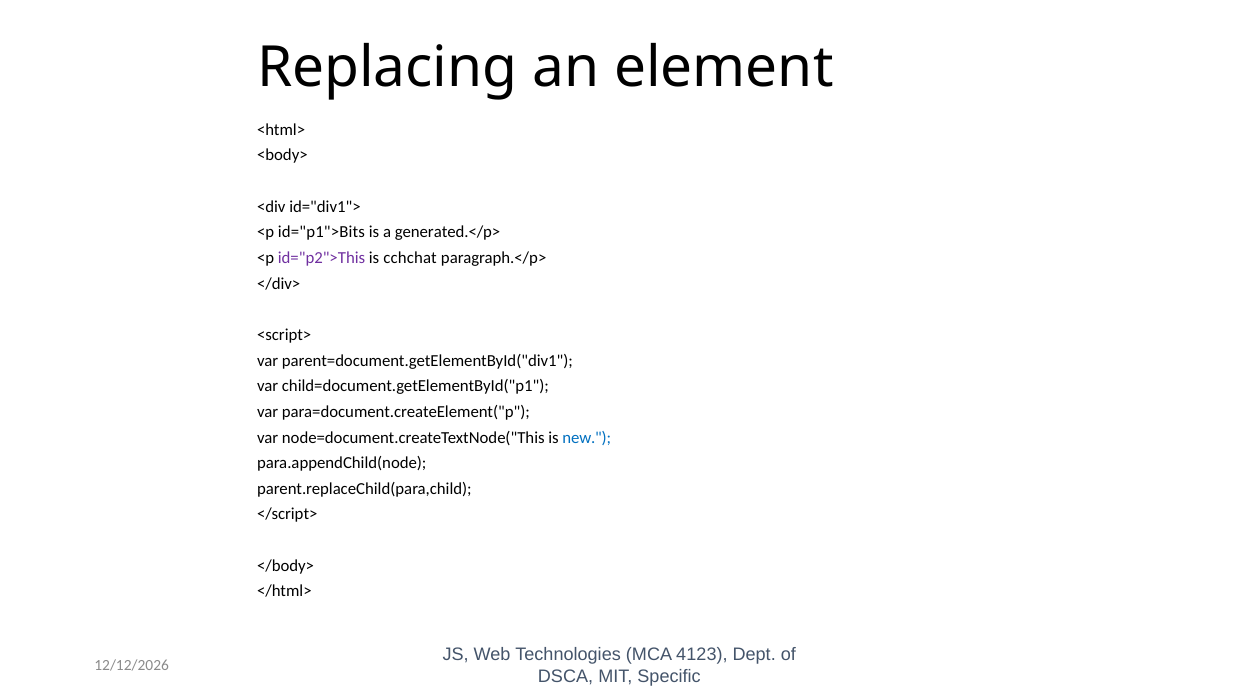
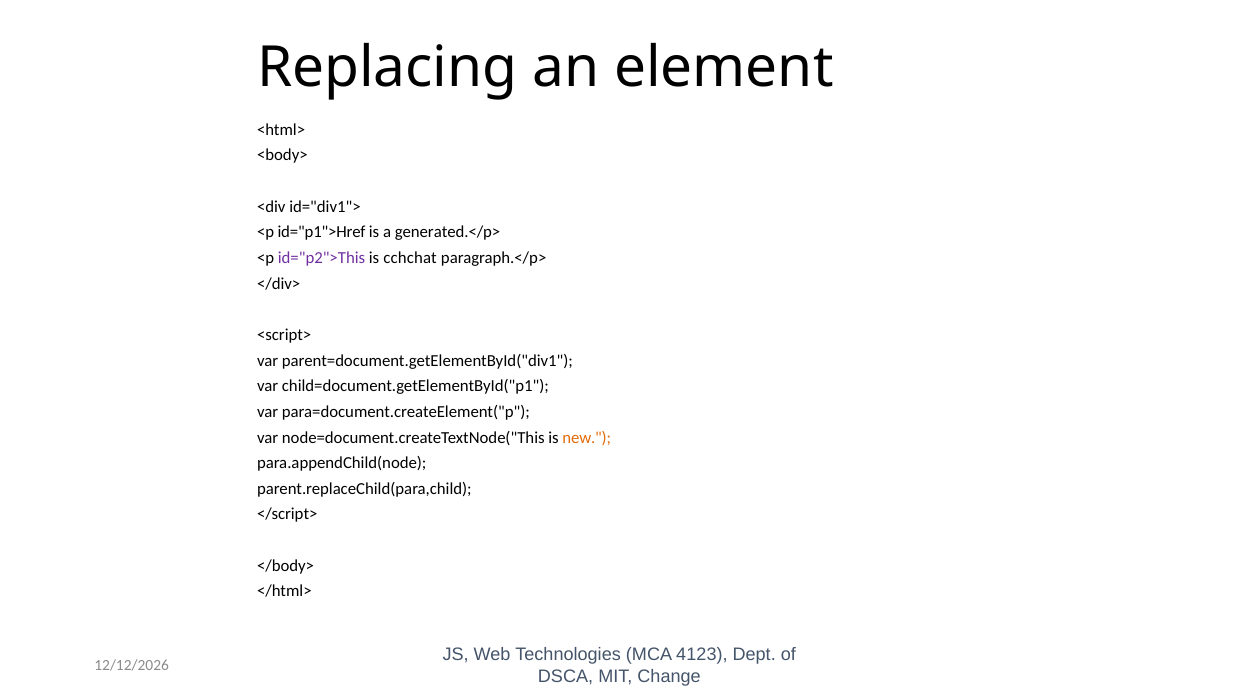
id="p1">Bits: id="p1">Bits -> id="p1">Href
new colour: blue -> orange
Specific: Specific -> Change
